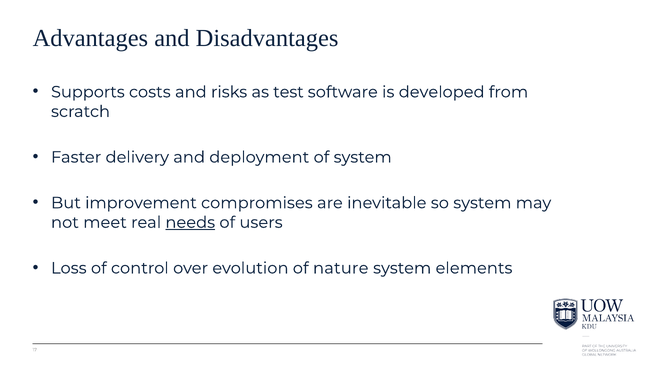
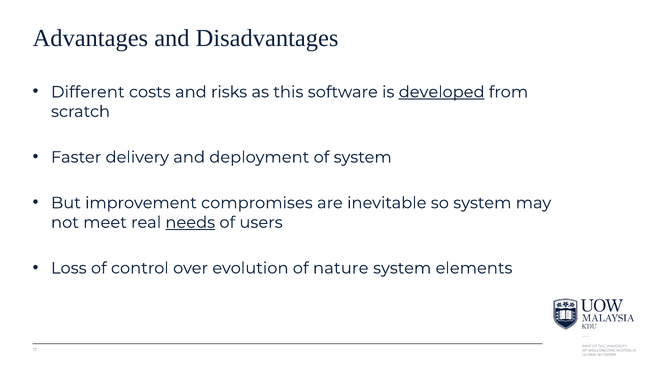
Supports: Supports -> Different
test: test -> this
developed underline: none -> present
